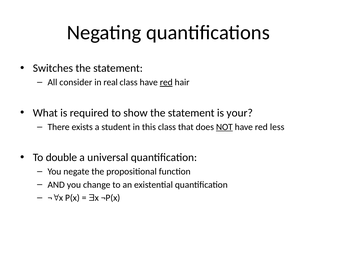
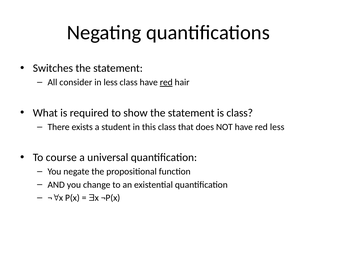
in real: real -> less
is your: your -> class
NOT underline: present -> none
double: double -> course
